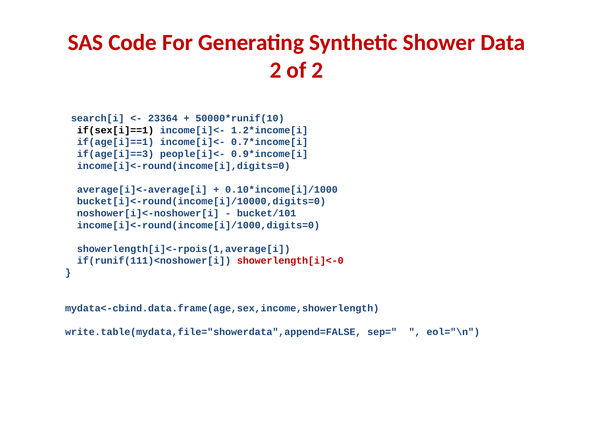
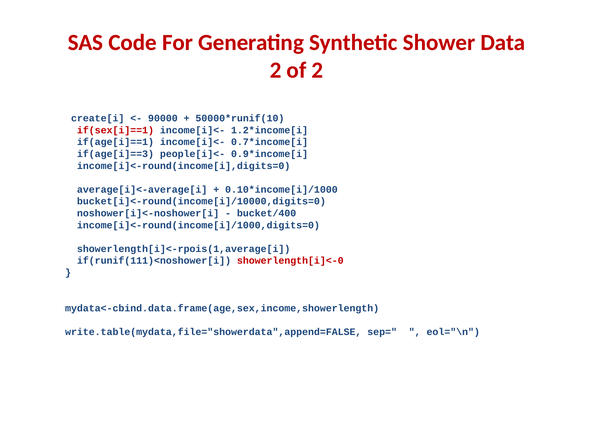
search[i: search[i -> create[i
23364: 23364 -> 90000
if(sex[i]==1 colour: black -> red
bucket/101: bucket/101 -> bucket/400
